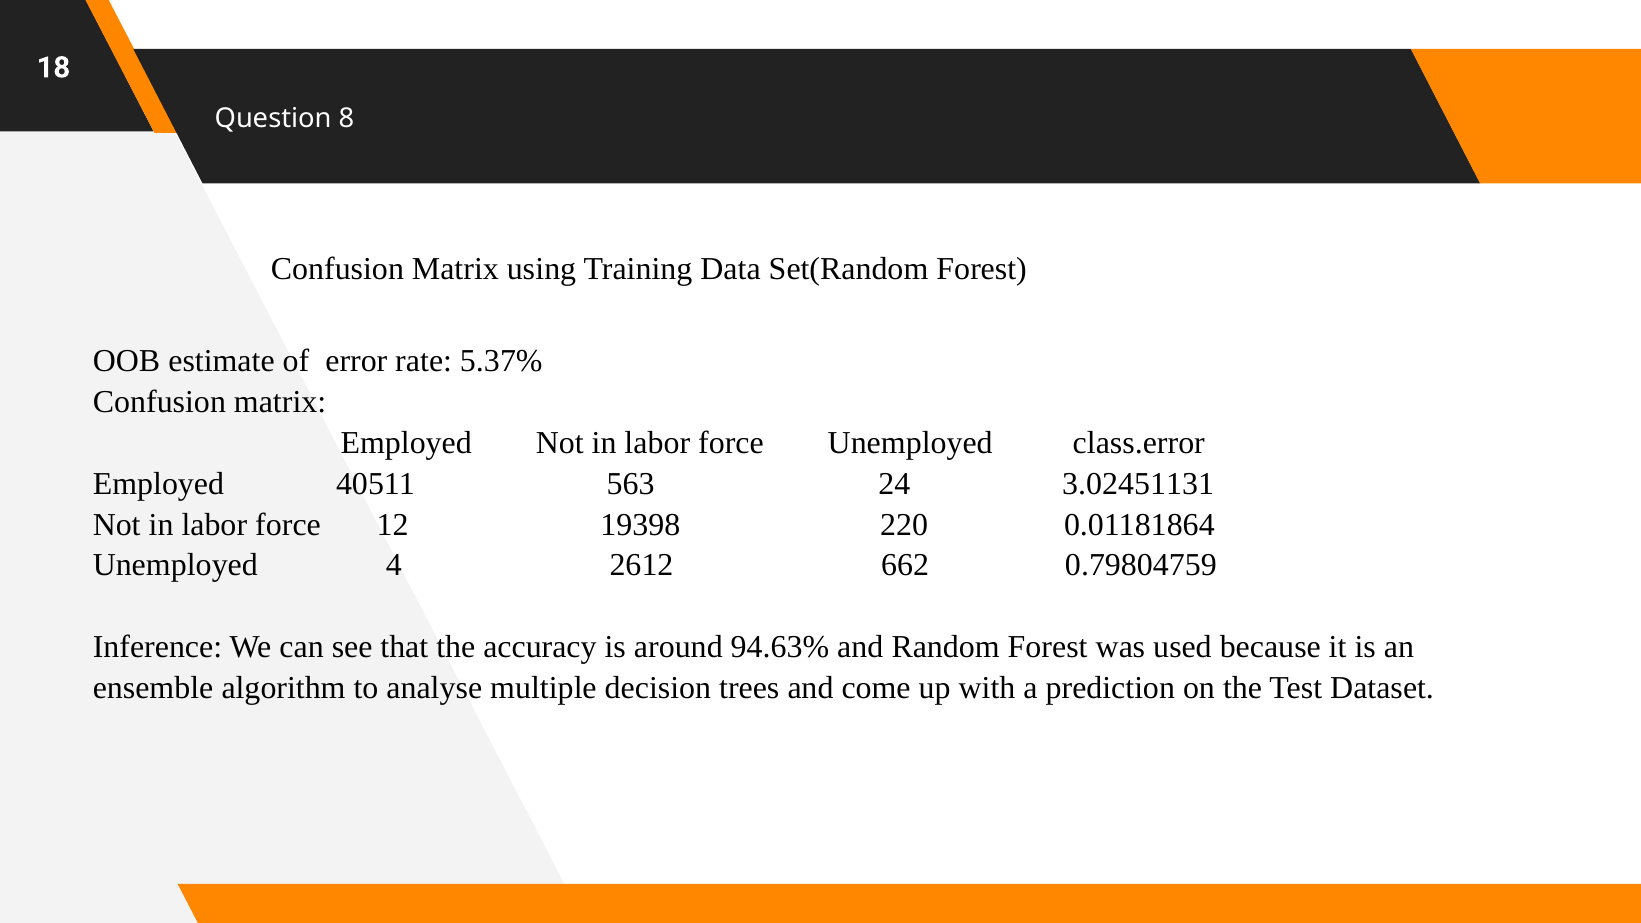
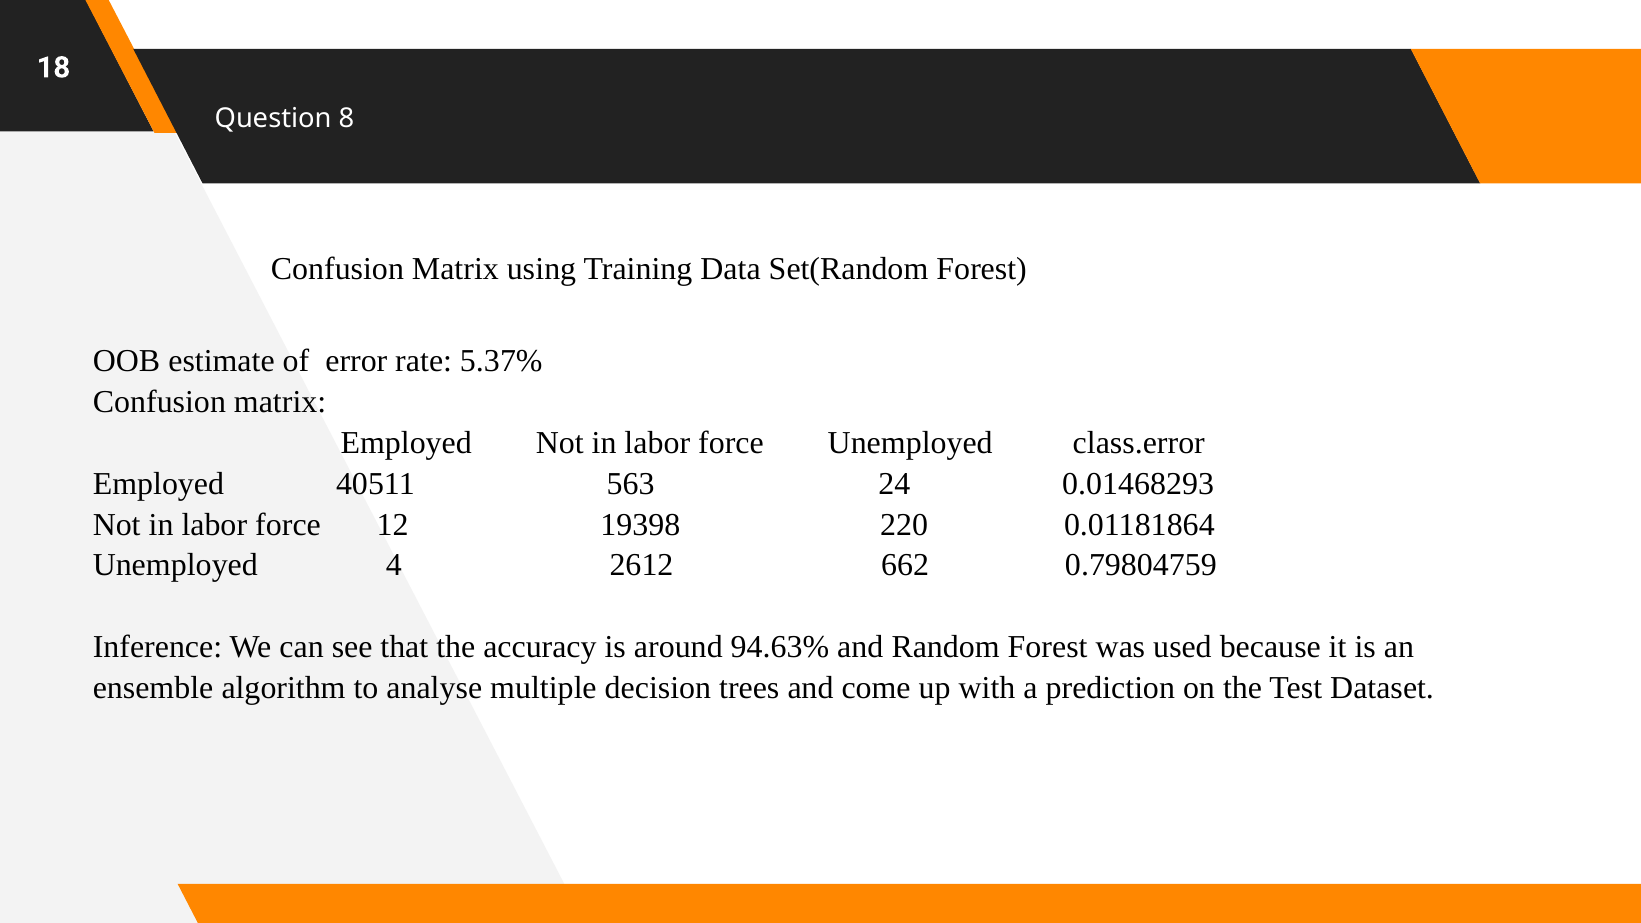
3.02451131: 3.02451131 -> 0.01468293
